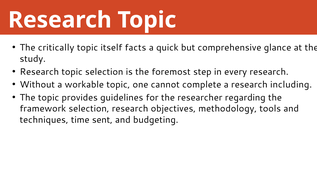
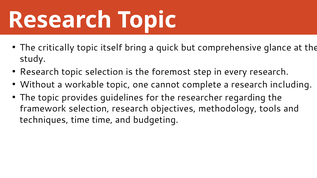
facts: facts -> bring
time sent: sent -> time
